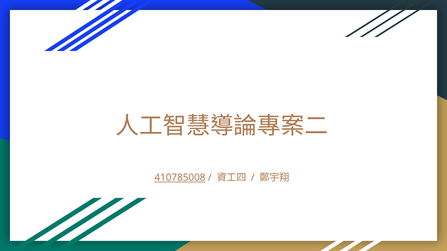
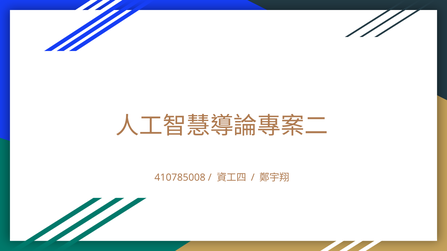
410785008 underline: present -> none
